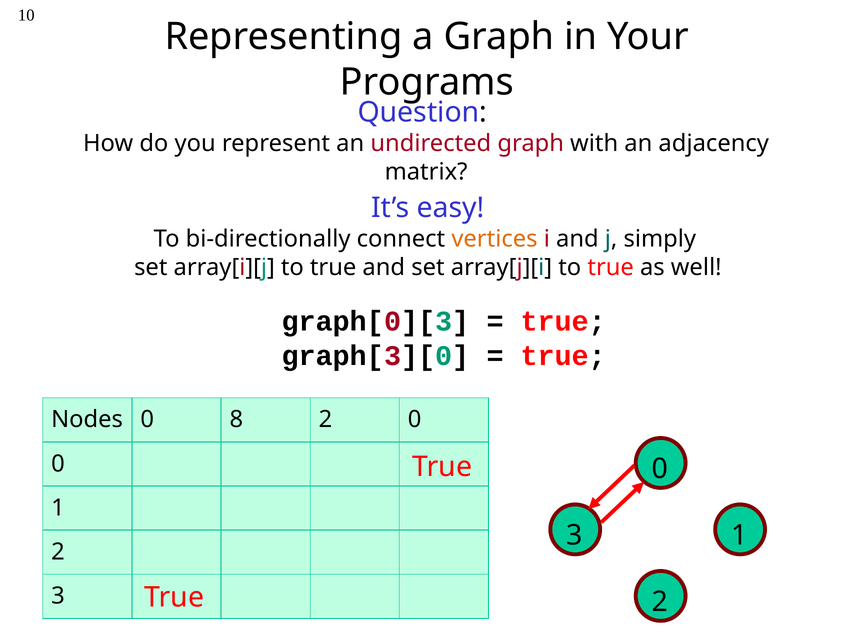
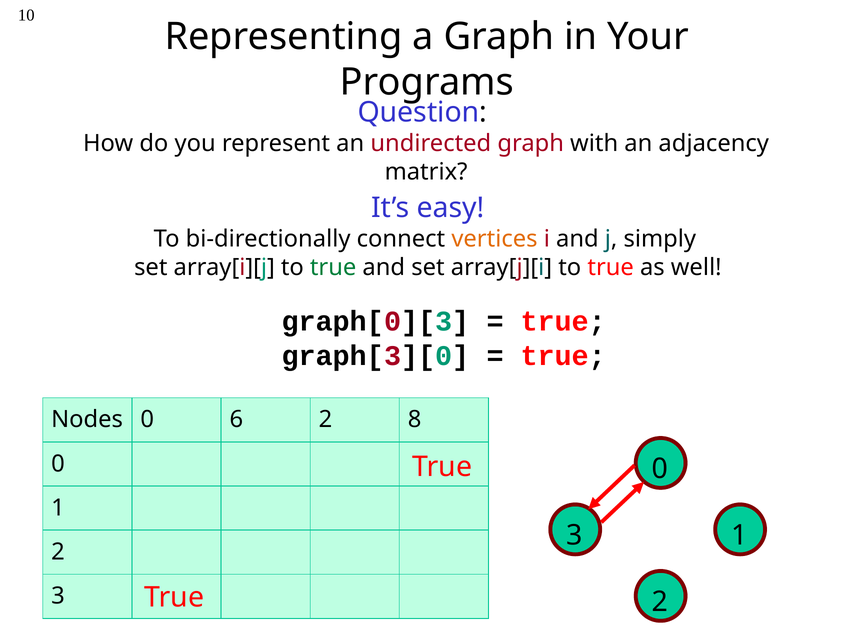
true at (333, 267) colour: black -> green
8: 8 -> 6
2 0: 0 -> 8
